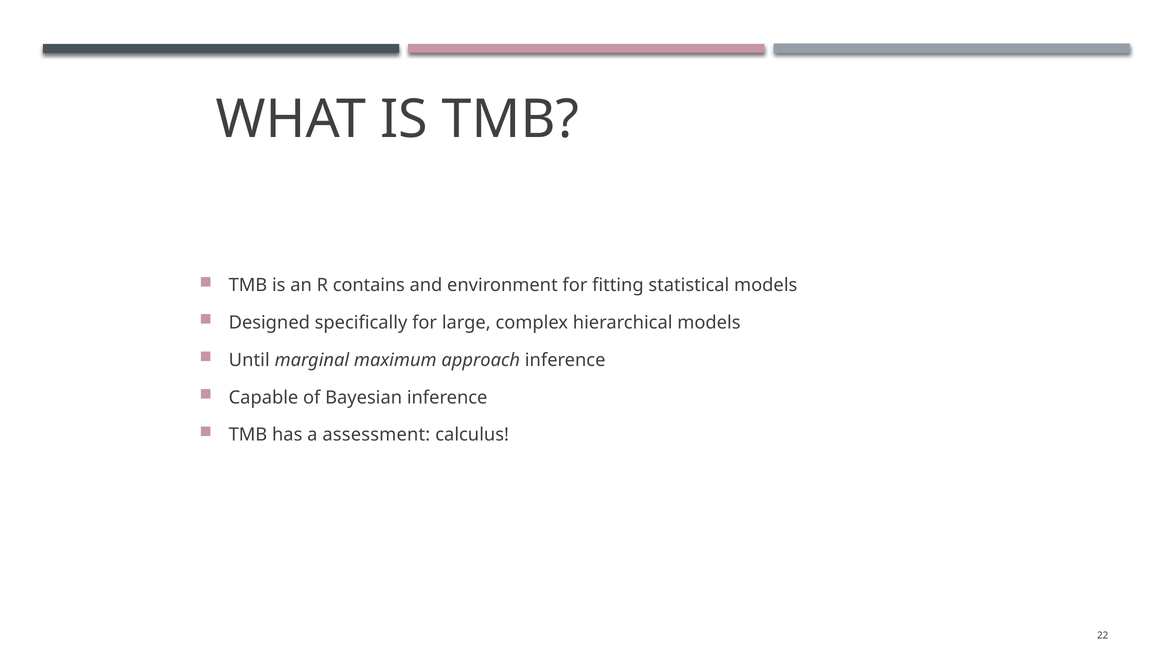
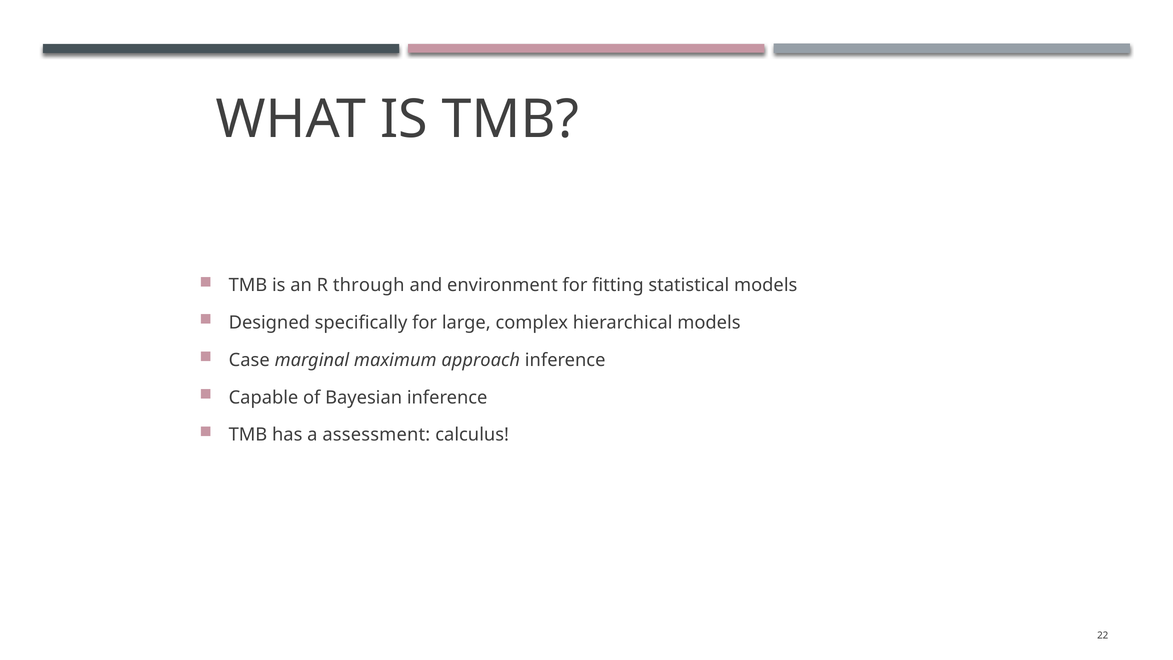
contains: contains -> through
Until: Until -> Case
